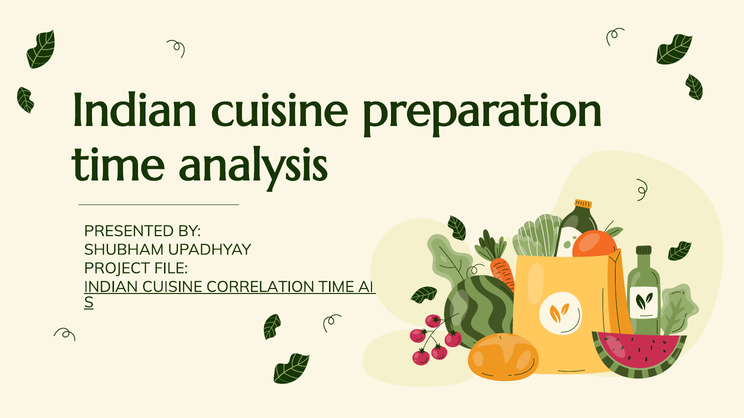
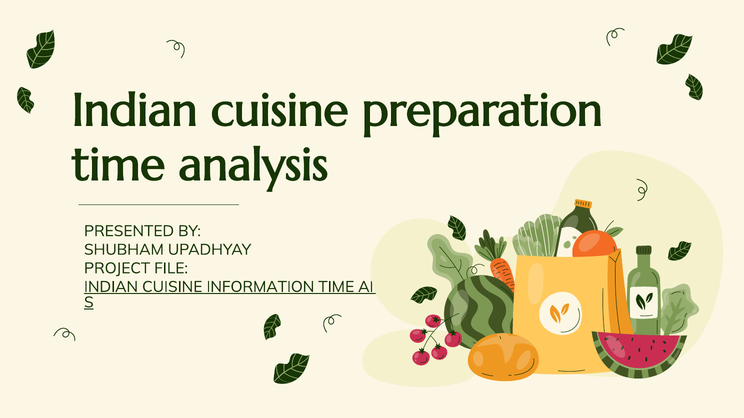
CORRELATION: CORRELATION -> INFORMATION
